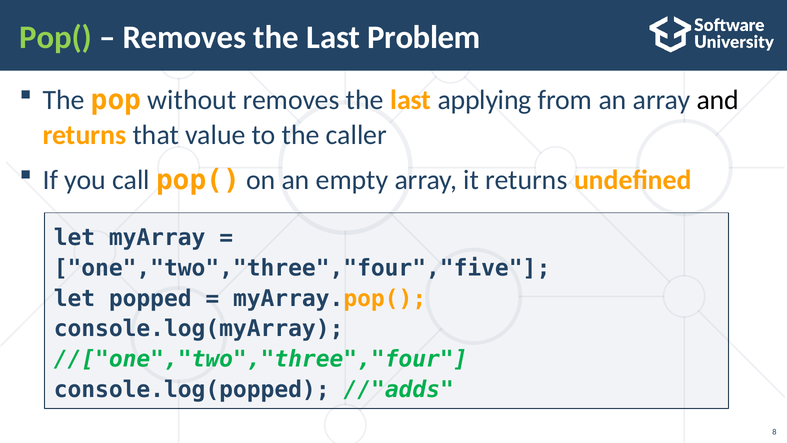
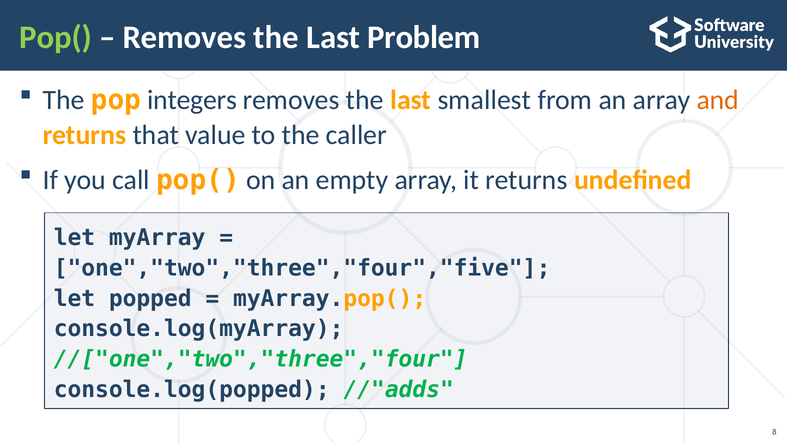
without: without -> integers
applying: applying -> smallest
and colour: black -> orange
